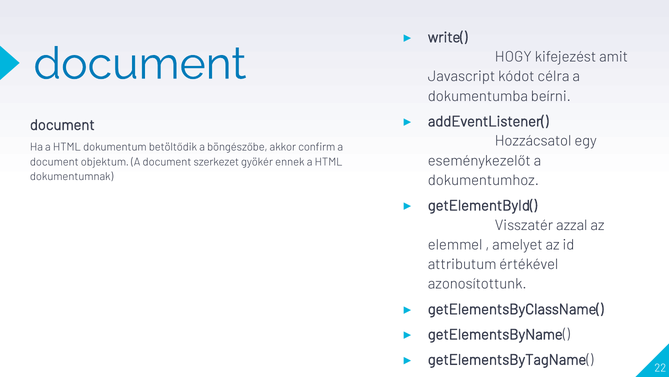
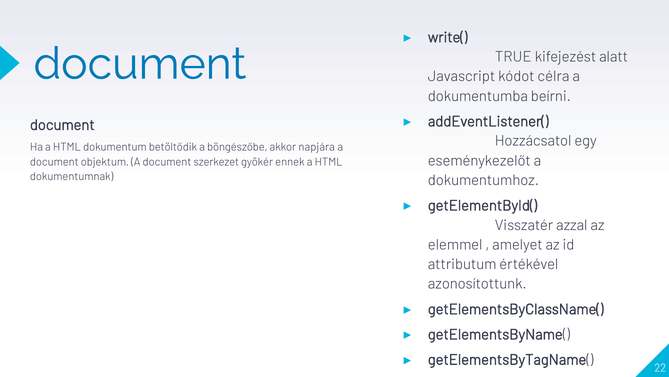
HOGY: HOGY -> TRUE
amit: amit -> alatt
confirm: confirm -> napjára
